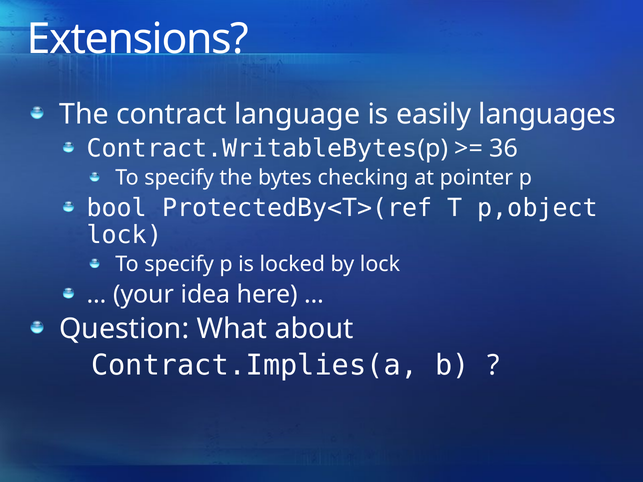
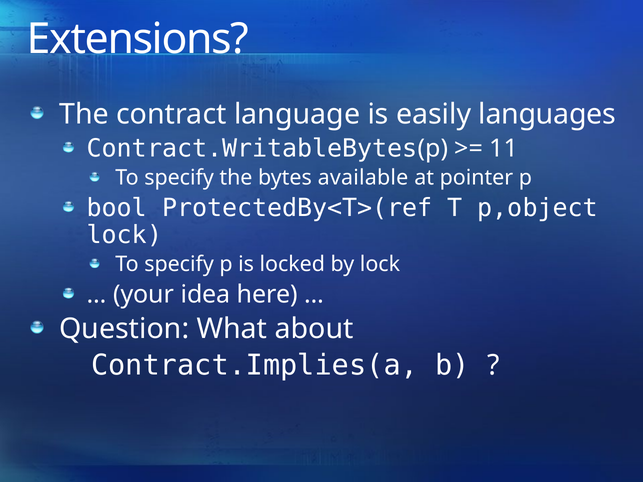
36: 36 -> 11
checking: checking -> available
